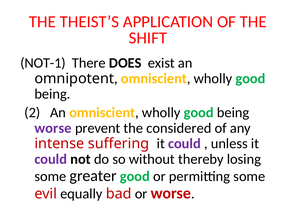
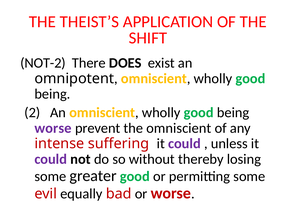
NOT-1: NOT-1 -> NOT-2
the considered: considered -> omniscient
